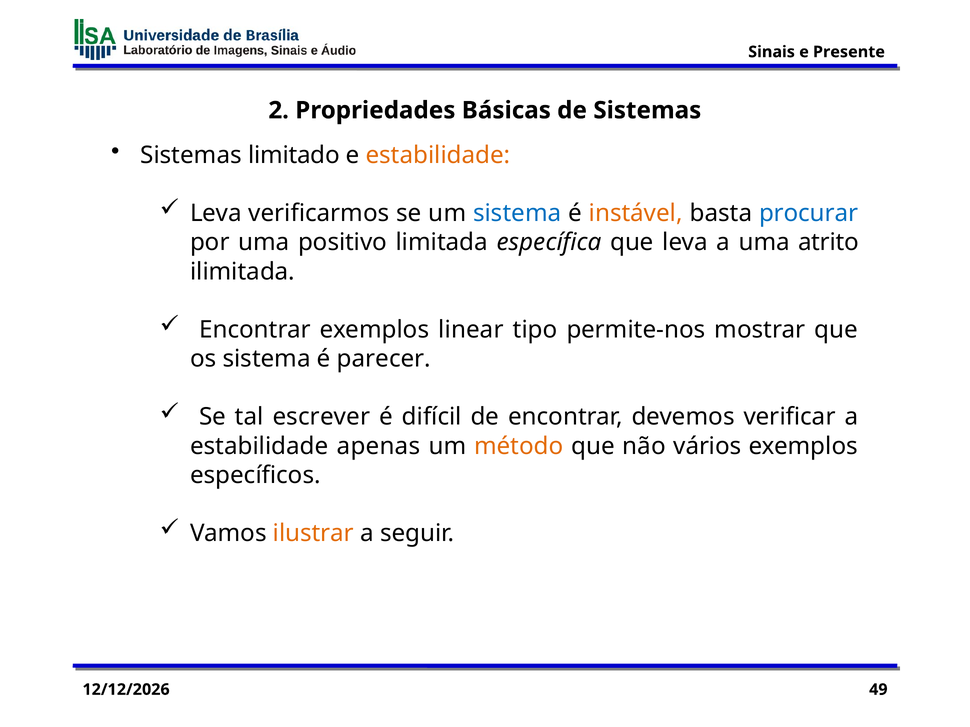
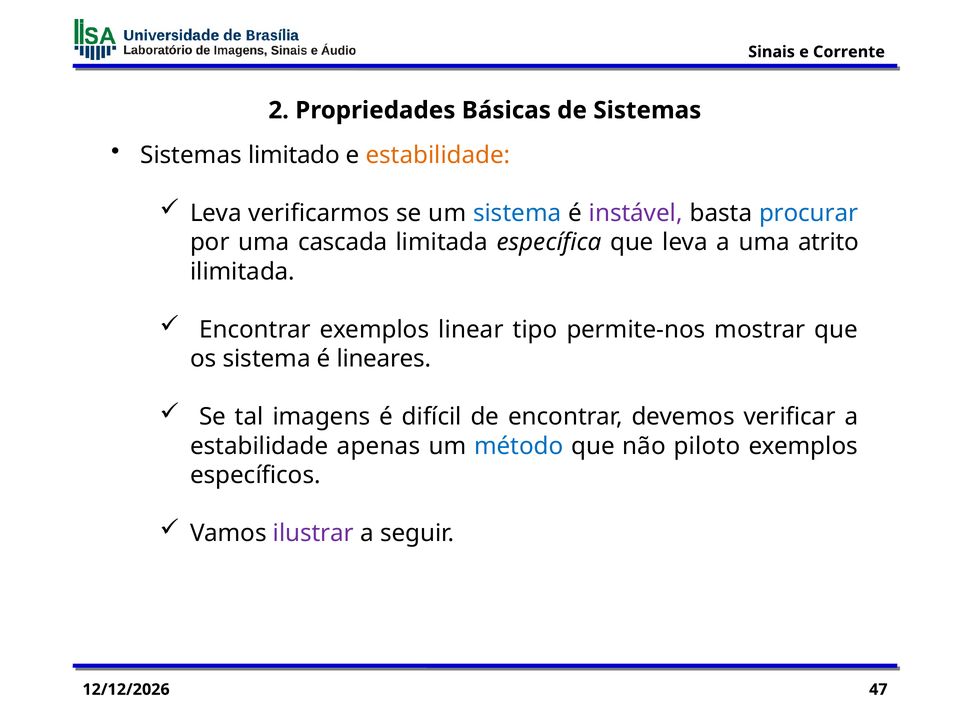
Presente: Presente -> Corrente
instável colour: orange -> purple
positivo: positivo -> cascada
parecer: parecer -> lineares
escrever: escrever -> imagens
método colour: orange -> blue
vários: vários -> piloto
ilustrar colour: orange -> purple
49: 49 -> 47
